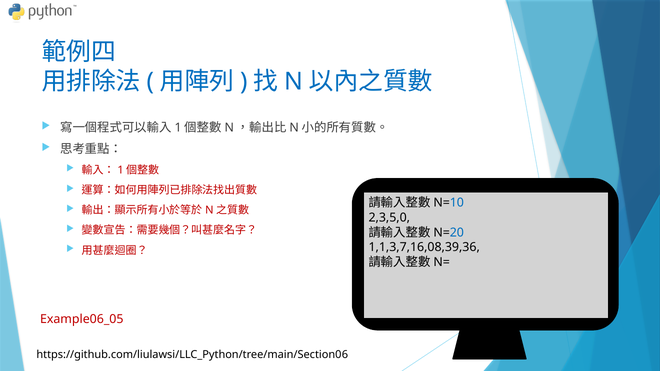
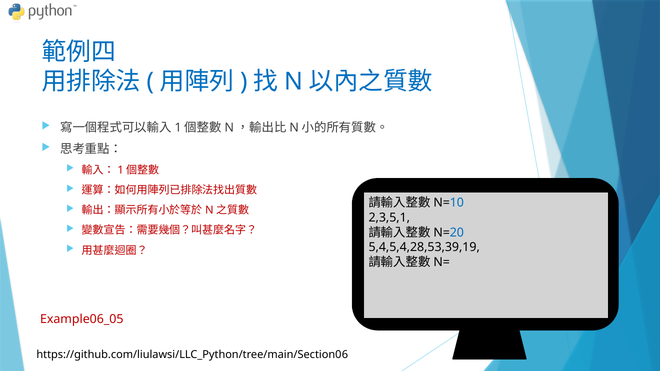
2,3,5,0: 2,3,5,0 -> 2,3,5,1
1,1,3,7,16,08,39,36: 1,1,3,7,16,08,39,36 -> 5,4,5,4,28,53,39,19
